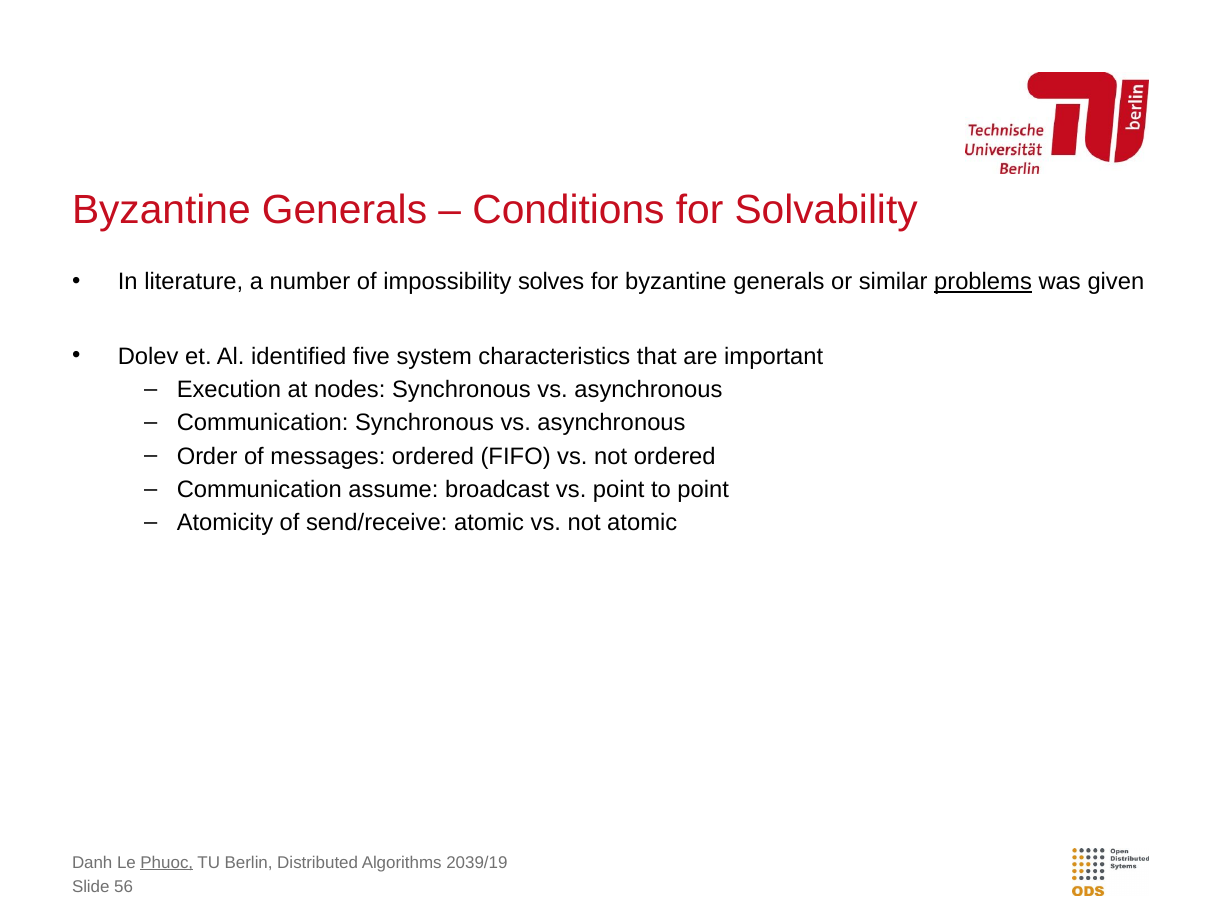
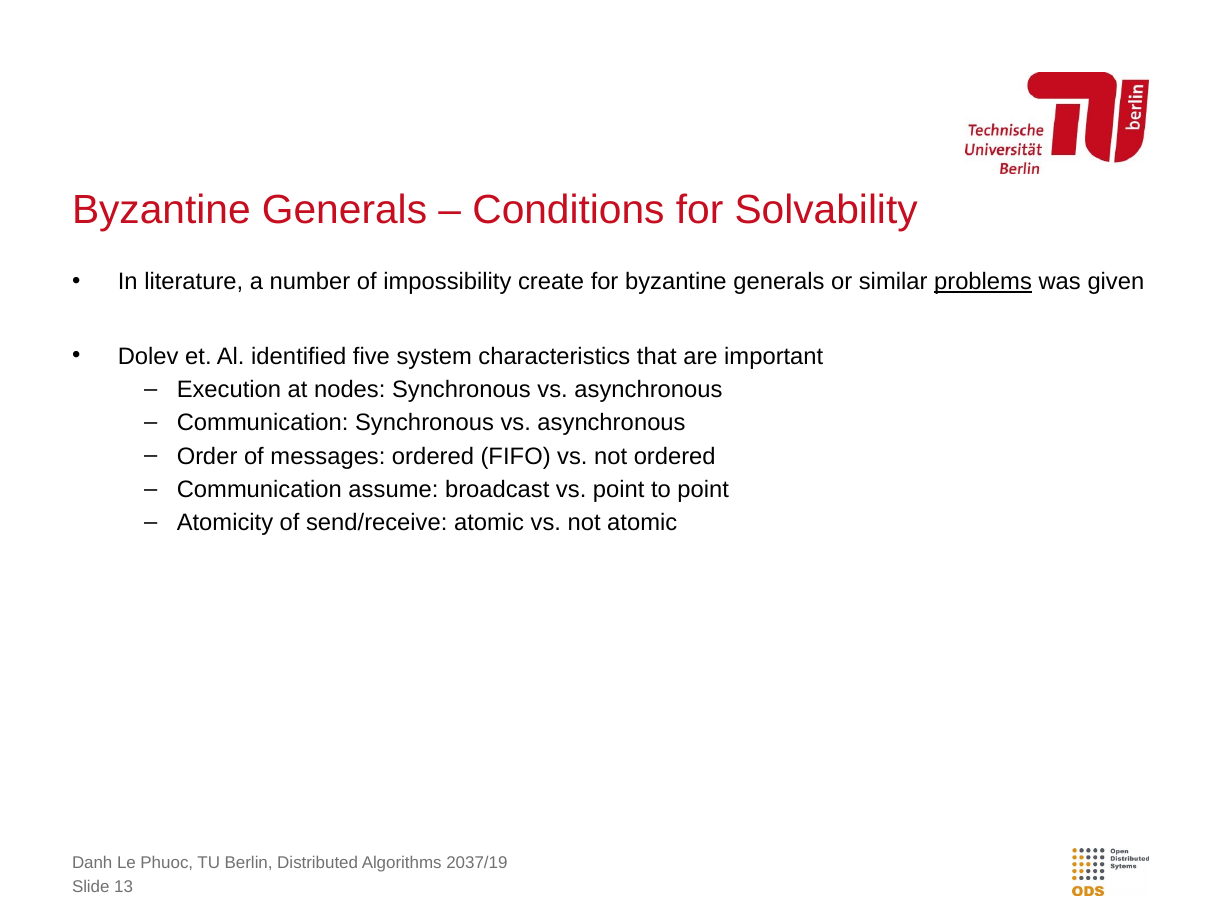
solves: solves -> create
Phuoc underline: present -> none
2039/19: 2039/19 -> 2037/19
56: 56 -> 13
